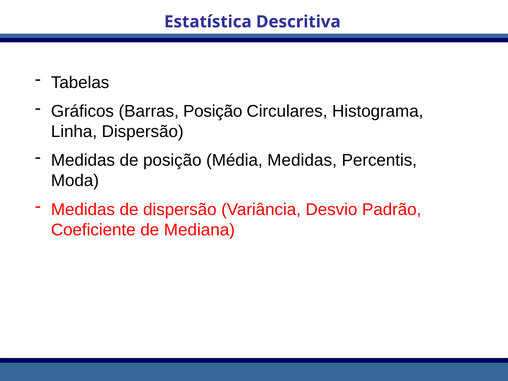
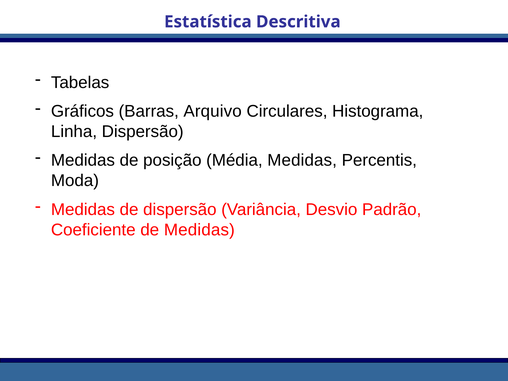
Barras Posição: Posição -> Arquivo
de Mediana: Mediana -> Medidas
